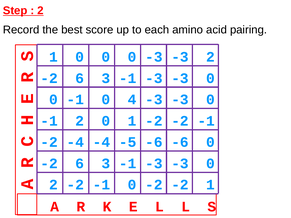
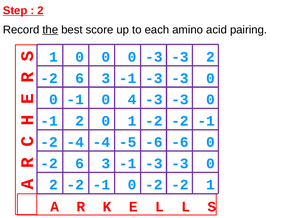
the underline: none -> present
